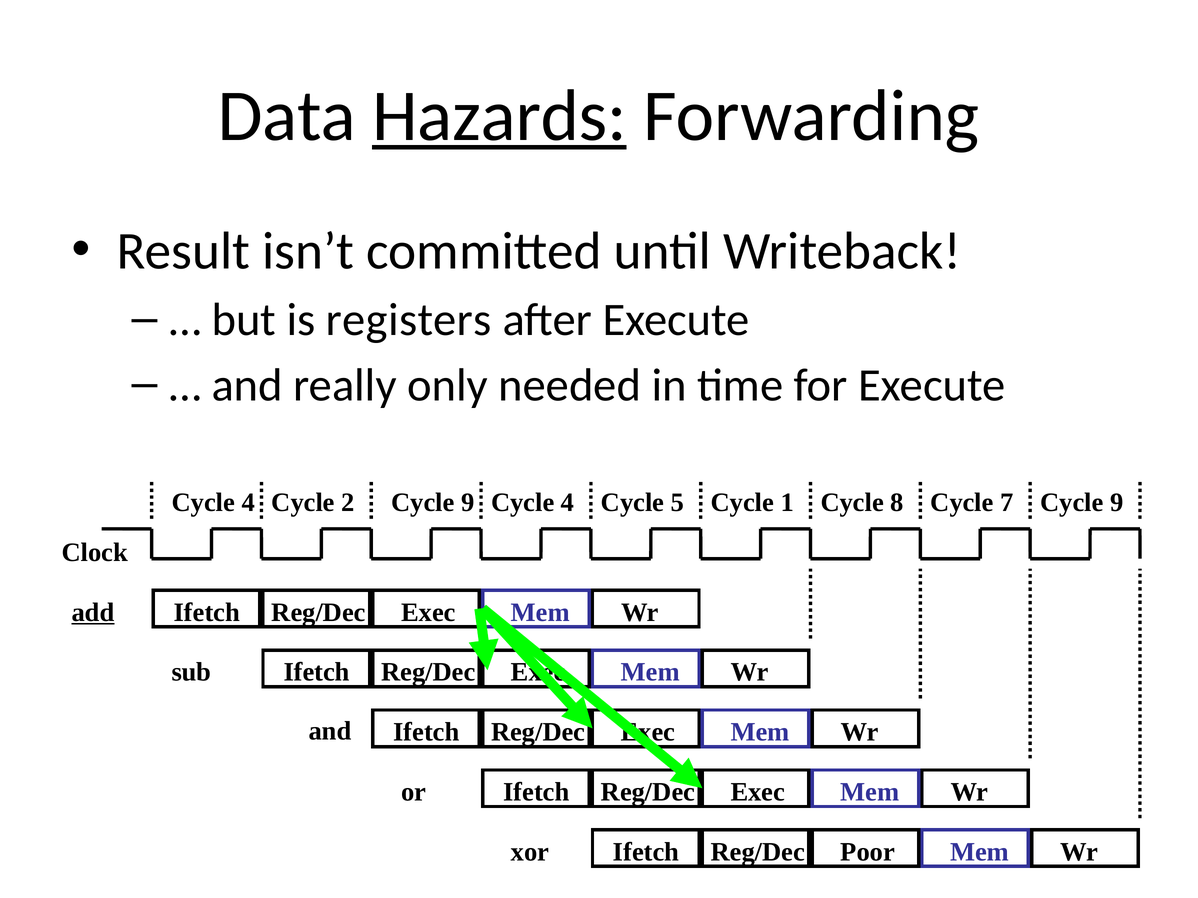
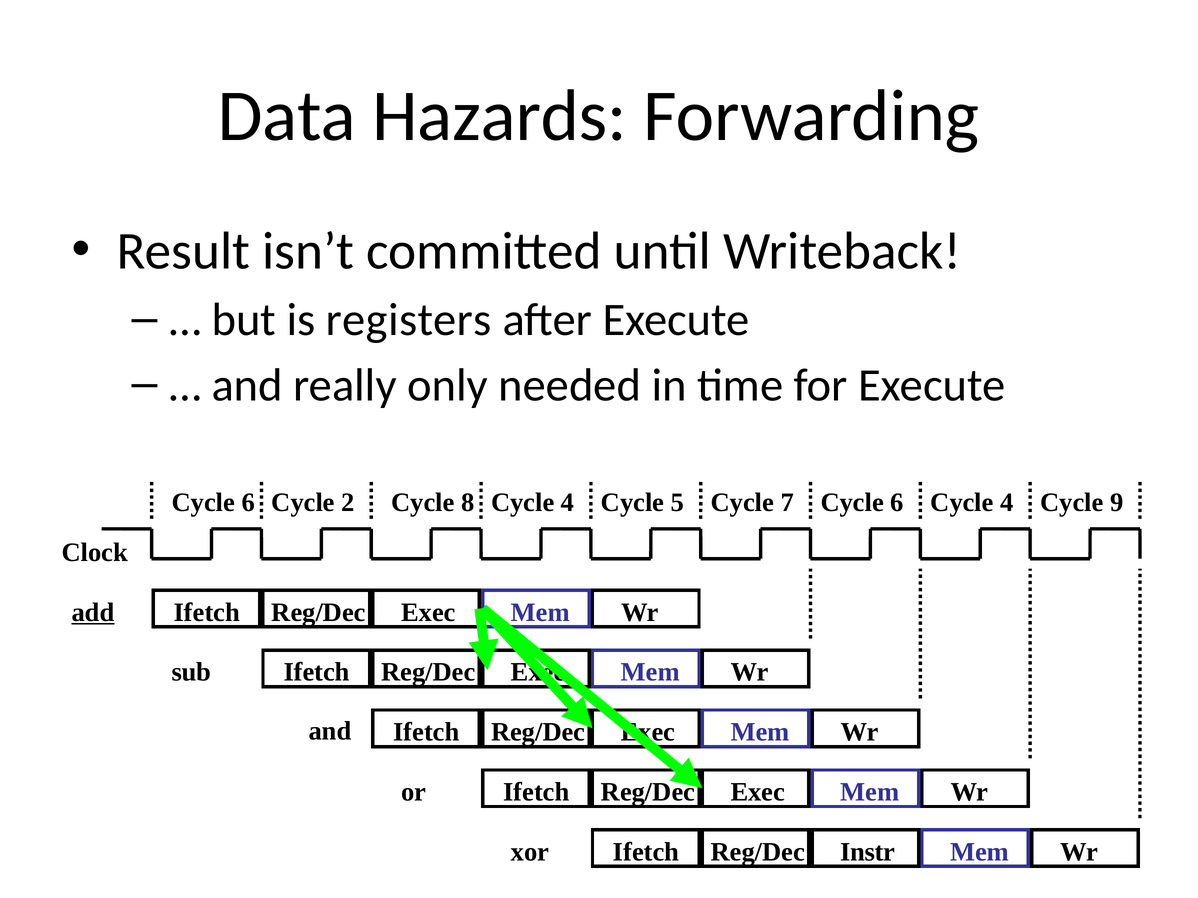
Hazards underline: present -> none
4 at (248, 503): 4 -> 6
2 Cycle 9: 9 -> 8
1: 1 -> 7
8 at (897, 503): 8 -> 6
7 at (1007, 503): 7 -> 4
Poor: Poor -> Instr
